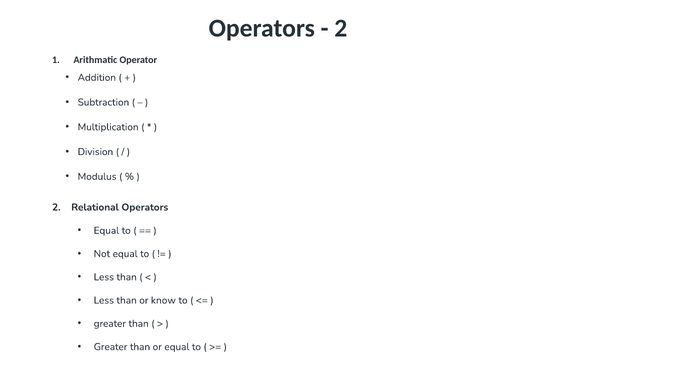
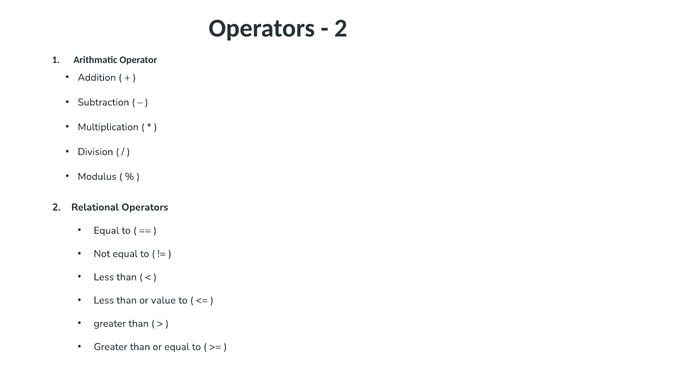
know: know -> value
